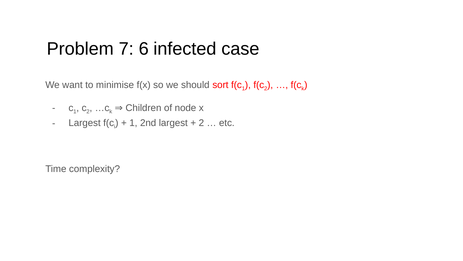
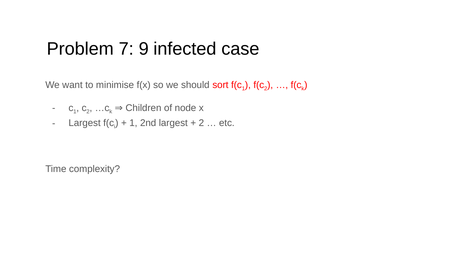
6: 6 -> 9
